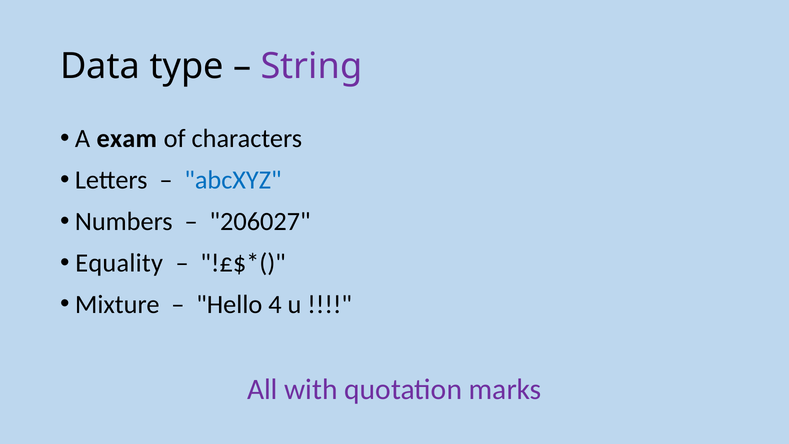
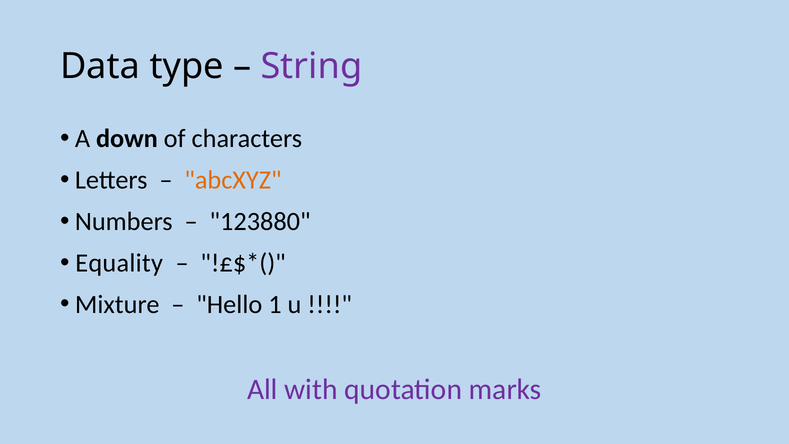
exam: exam -> down
abcXYZ colour: blue -> orange
206027: 206027 -> 123880
4: 4 -> 1
